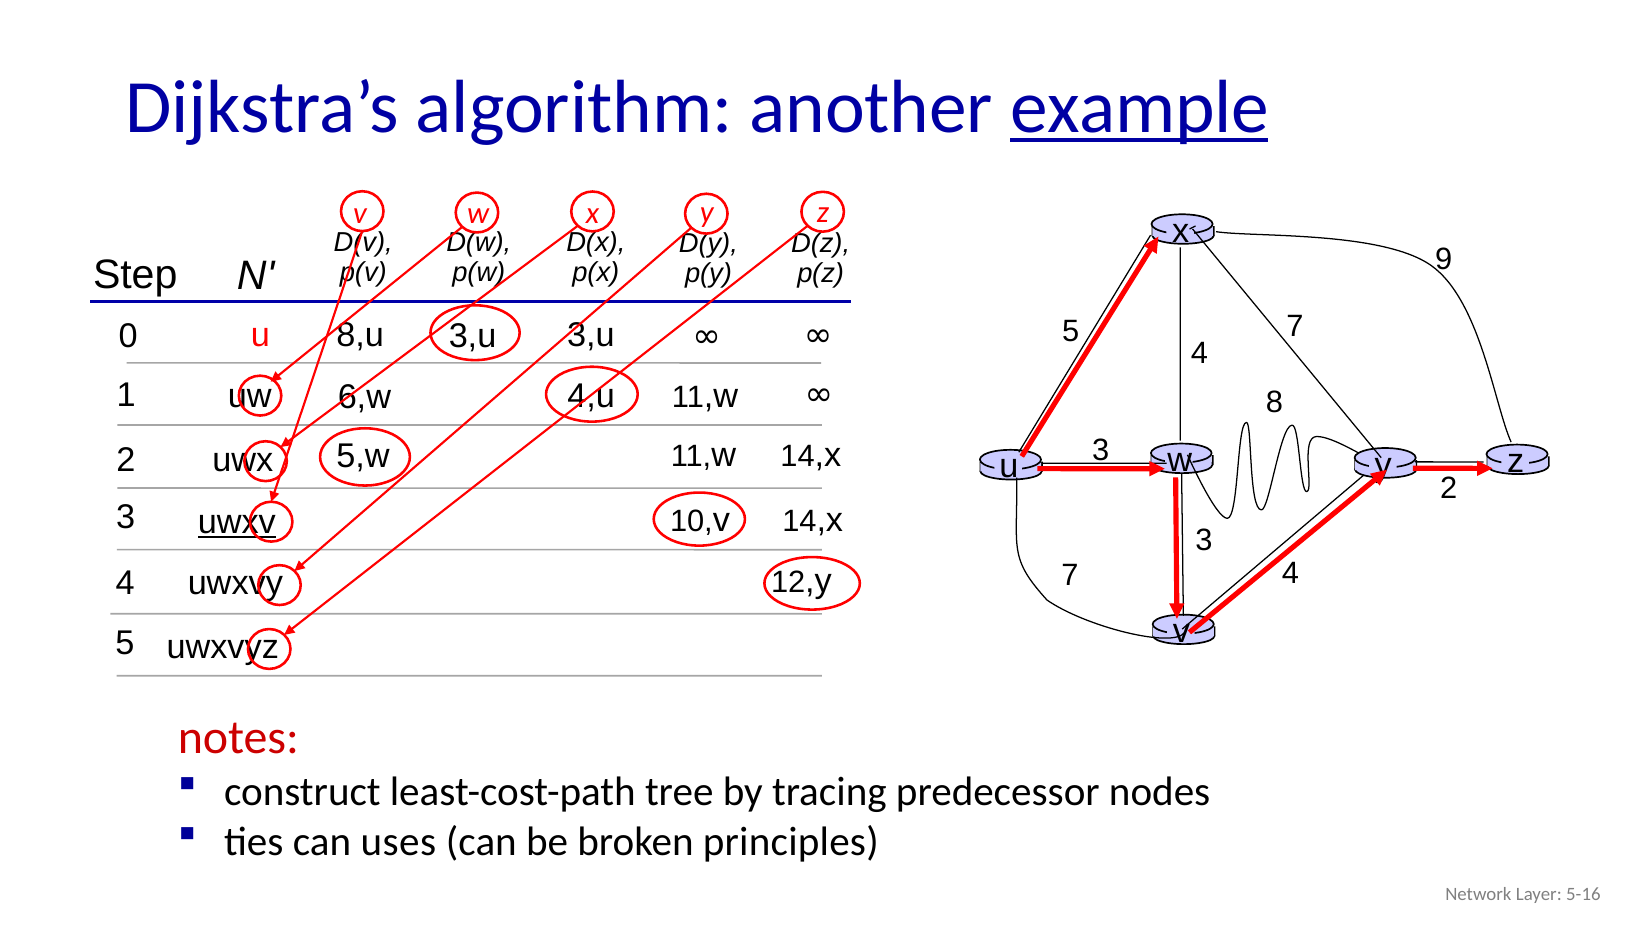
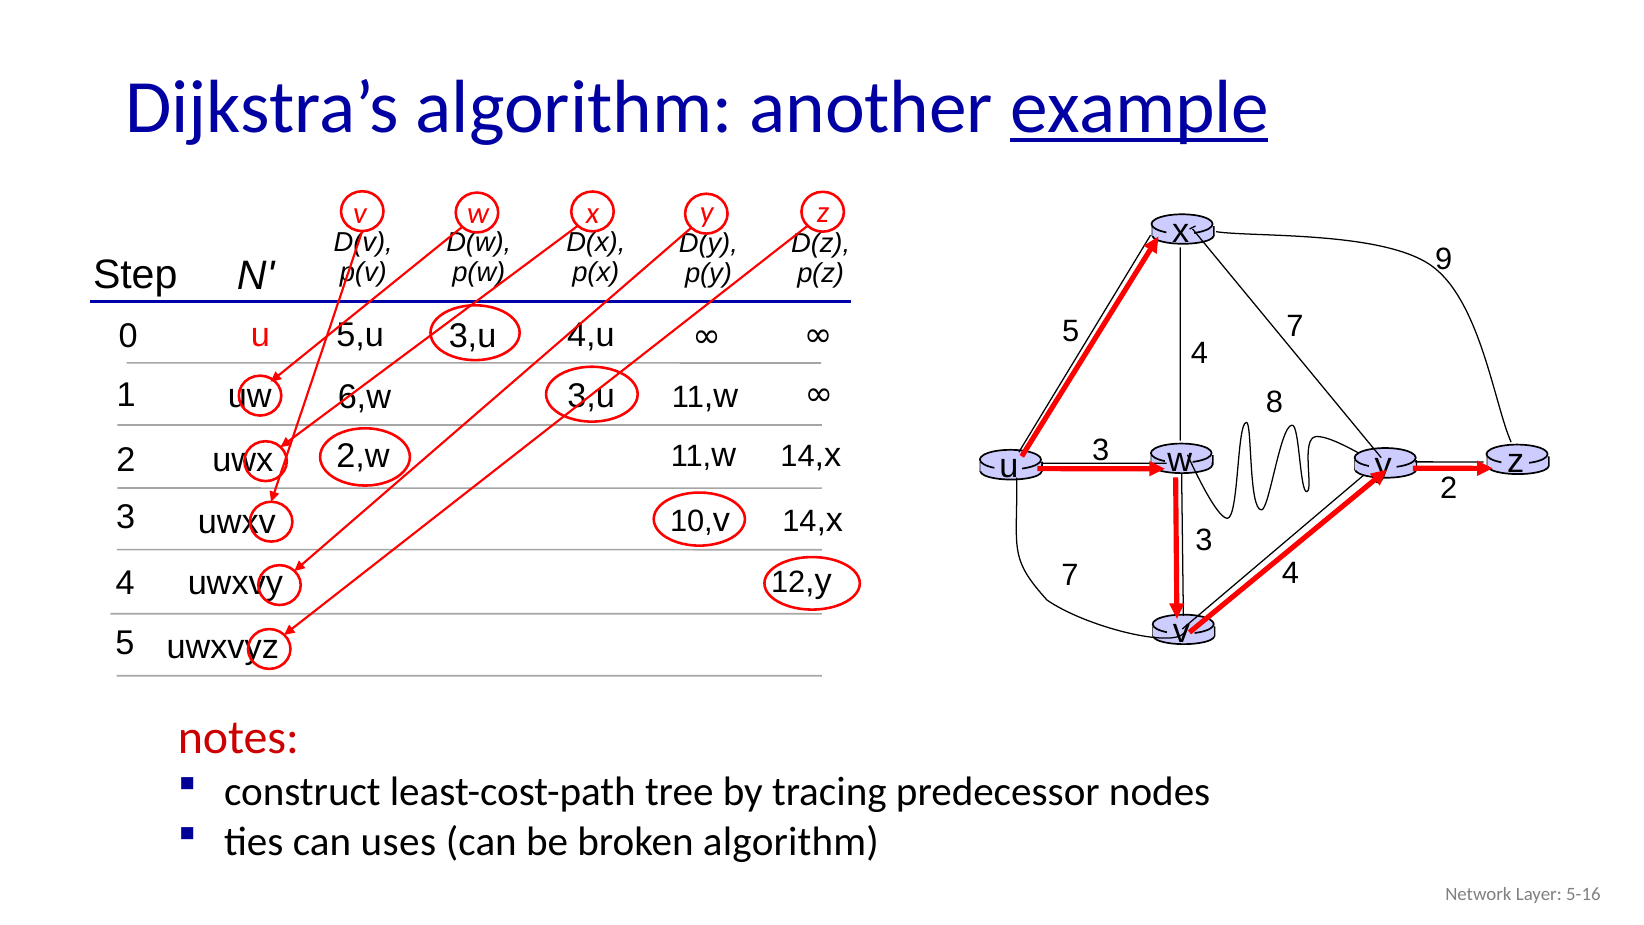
8,u: 8,u -> 5,u
3,u 3,u: 3,u -> 4,u
6,w 4,u: 4,u -> 3,u
5,w: 5,w -> 2,w
uwxv underline: present -> none
broken principles: principles -> algorithm
